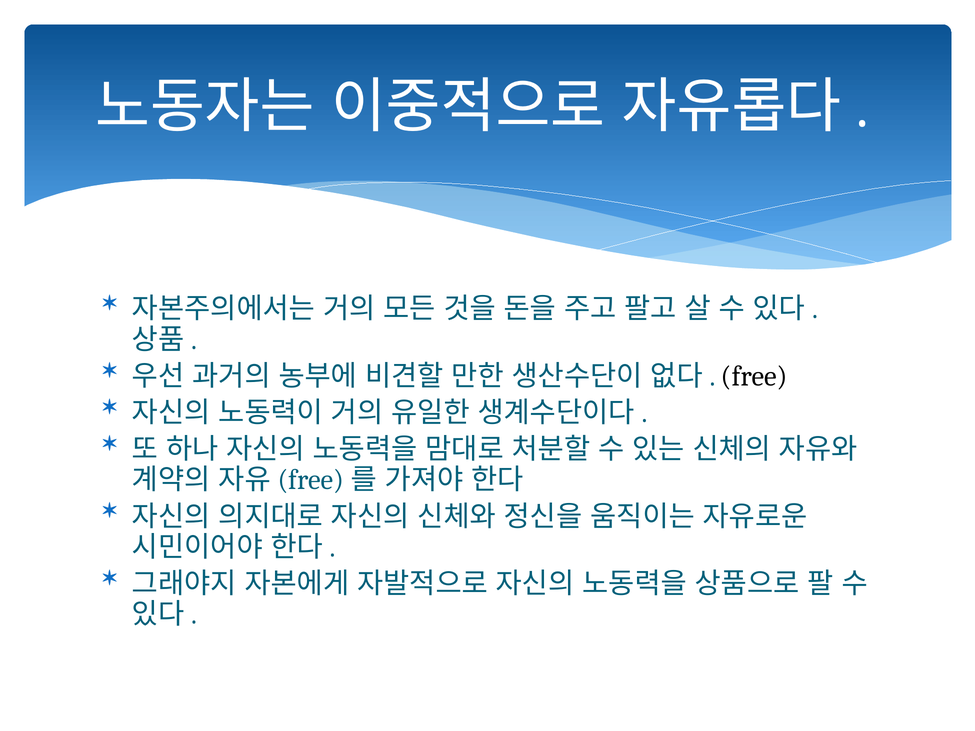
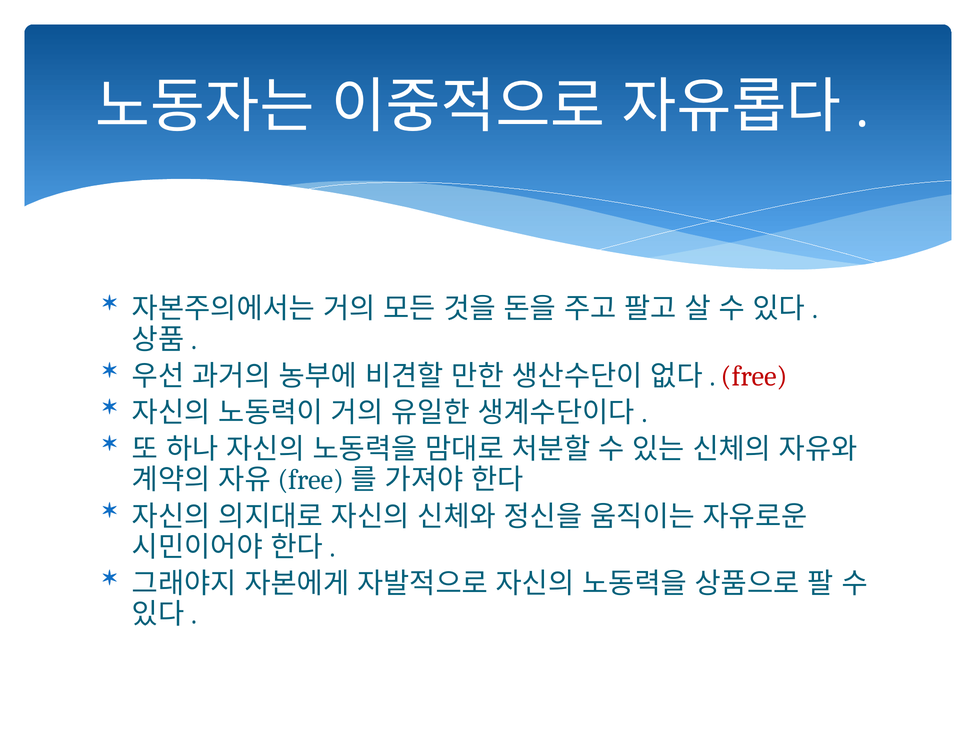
free colour: black -> red
